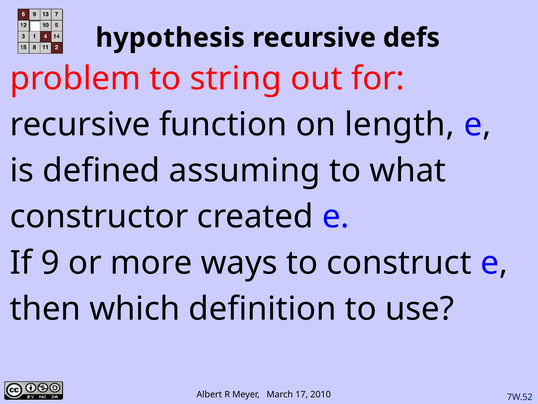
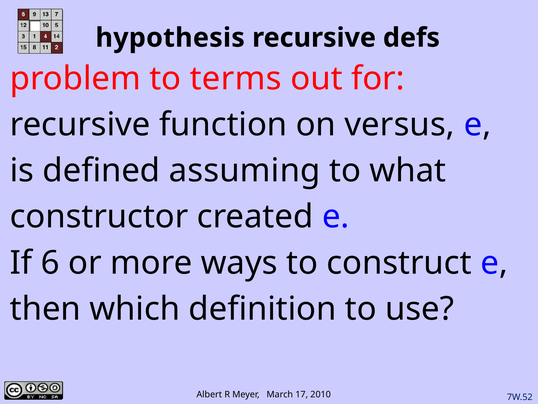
string: string -> terms
length: length -> versus
9: 9 -> 6
